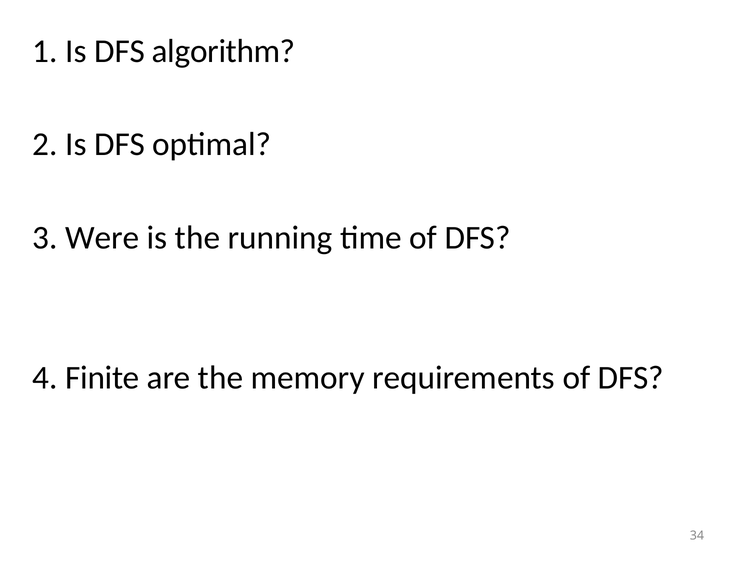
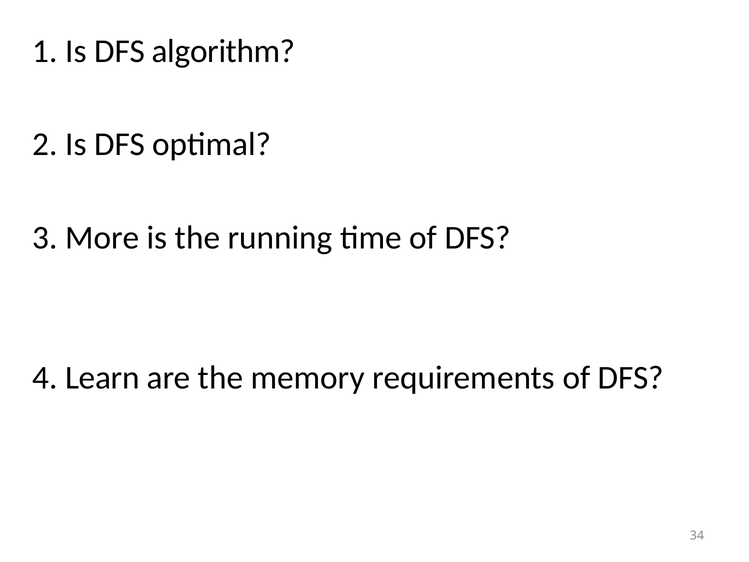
Were: Were -> More
Finite: Finite -> Learn
